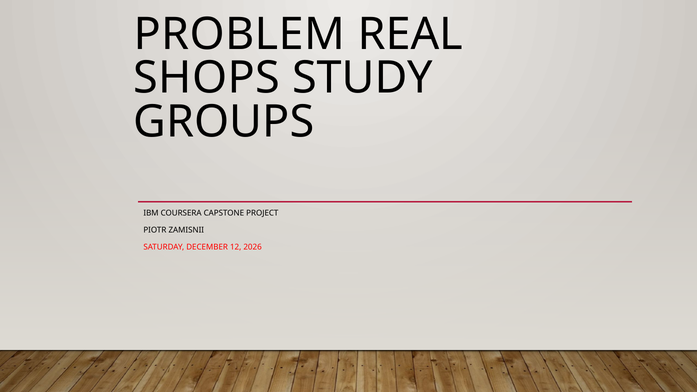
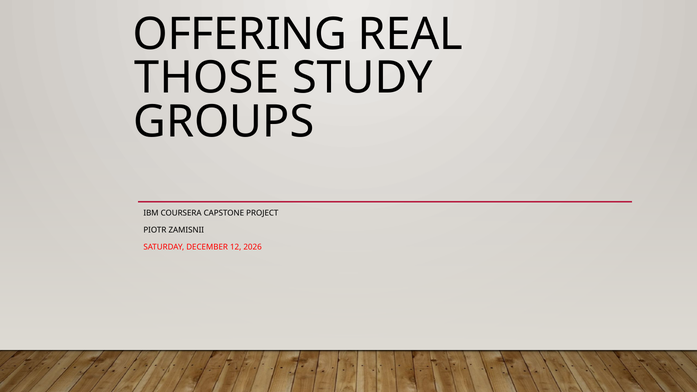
PROBLEM: PROBLEM -> OFFERING
SHOPS: SHOPS -> THOSE
